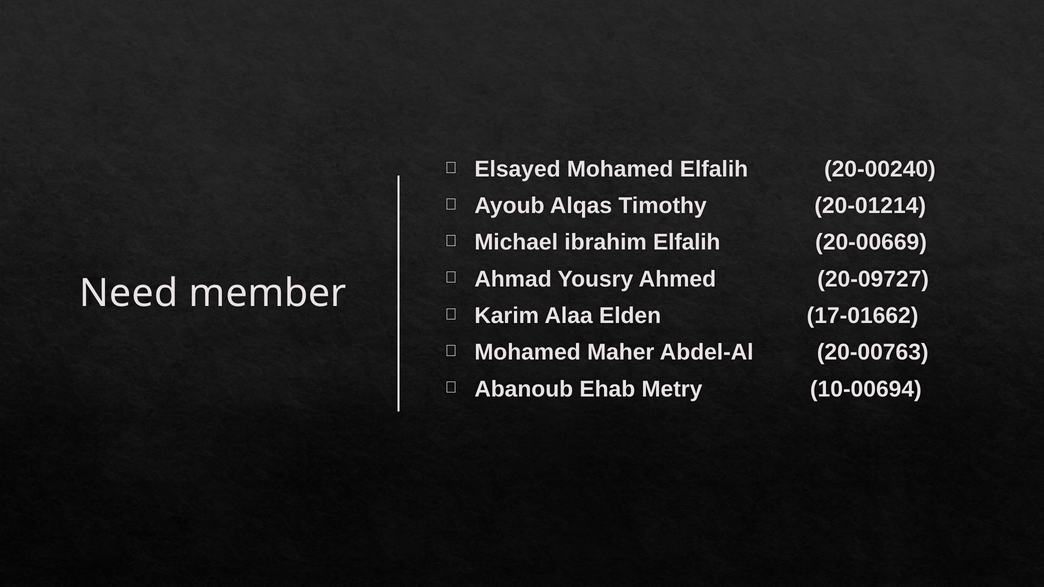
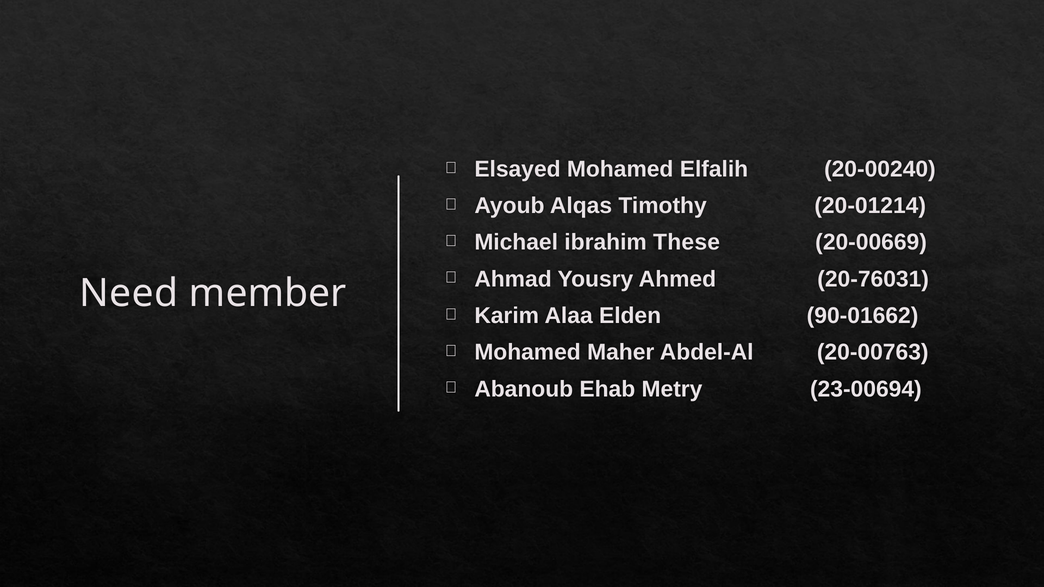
ibrahim Elfalih: Elfalih -> These
20-09727: 20-09727 -> 20-76031
17-01662: 17-01662 -> 90-01662
10-00694: 10-00694 -> 23-00694
